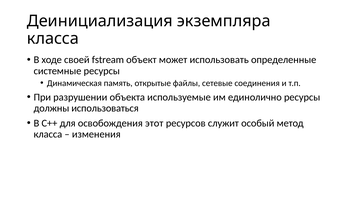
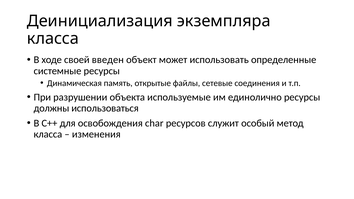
fstream: fstream -> введен
этот: этот -> char
